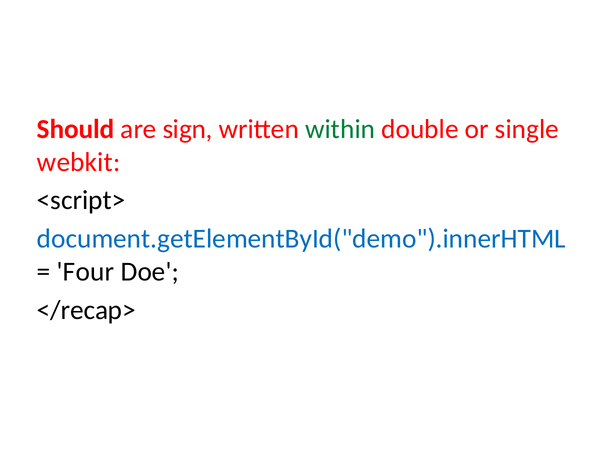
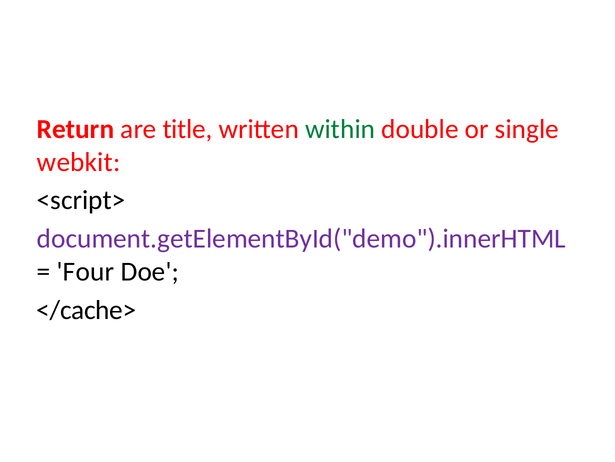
Should: Should -> Return
sign: sign -> title
document.getElementById("demo").innerHTML colour: blue -> purple
</recap>: </recap> -> </cache>
